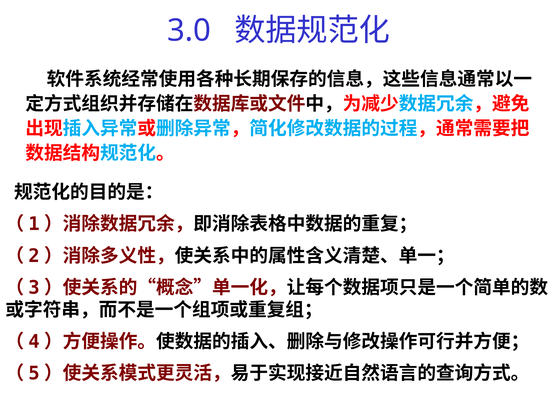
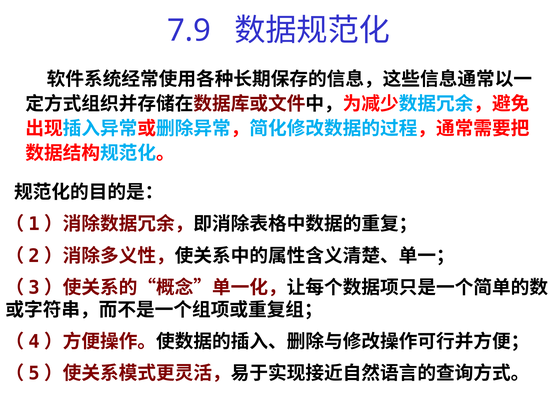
3.0: 3.0 -> 7.9
